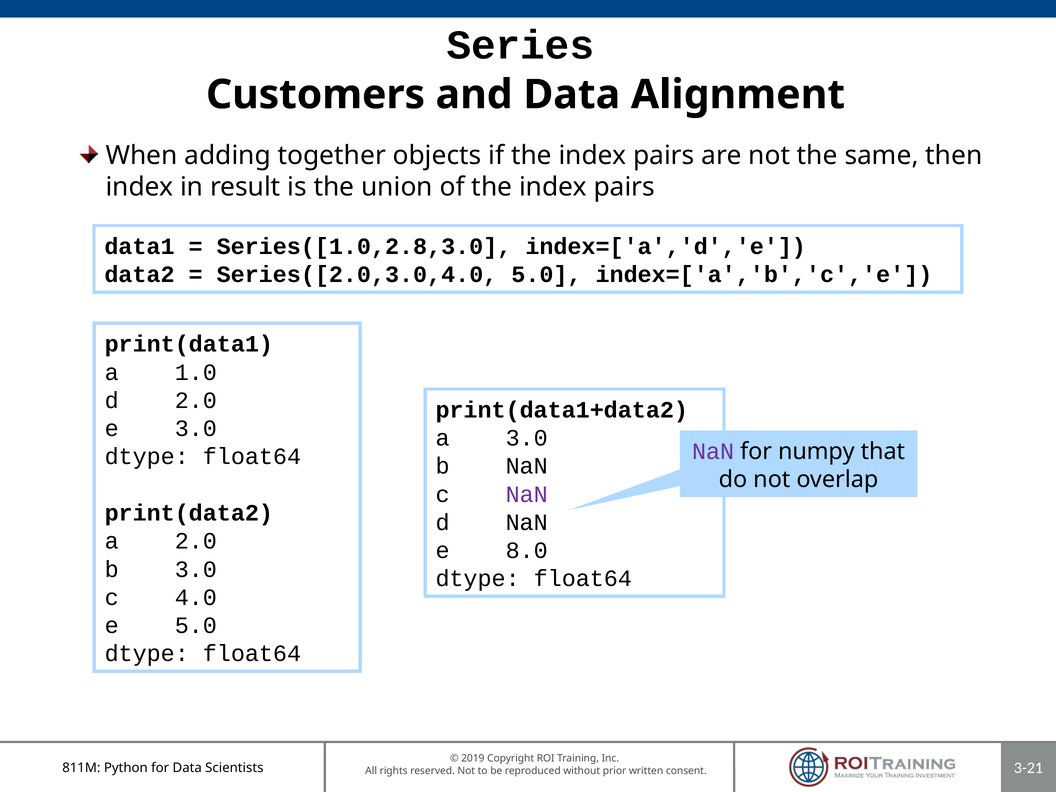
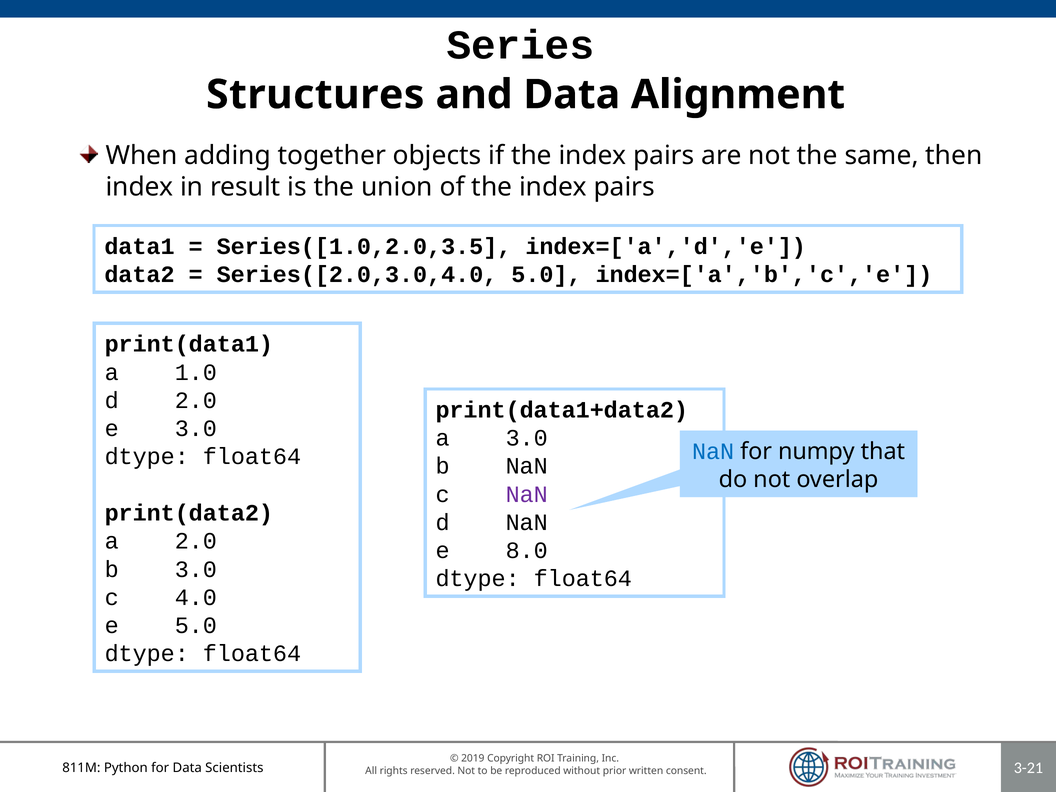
Customers: Customers -> Structures
Series([1.0,2.8,3.0: Series([1.0,2.8,3.0 -> Series([1.0,2.0,3.5
NaN at (713, 451) colour: purple -> blue
